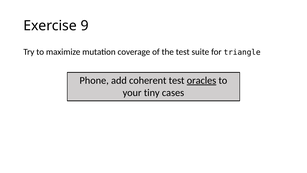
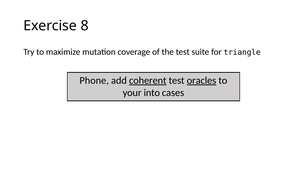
9: 9 -> 8
coherent underline: none -> present
tiny: tiny -> into
